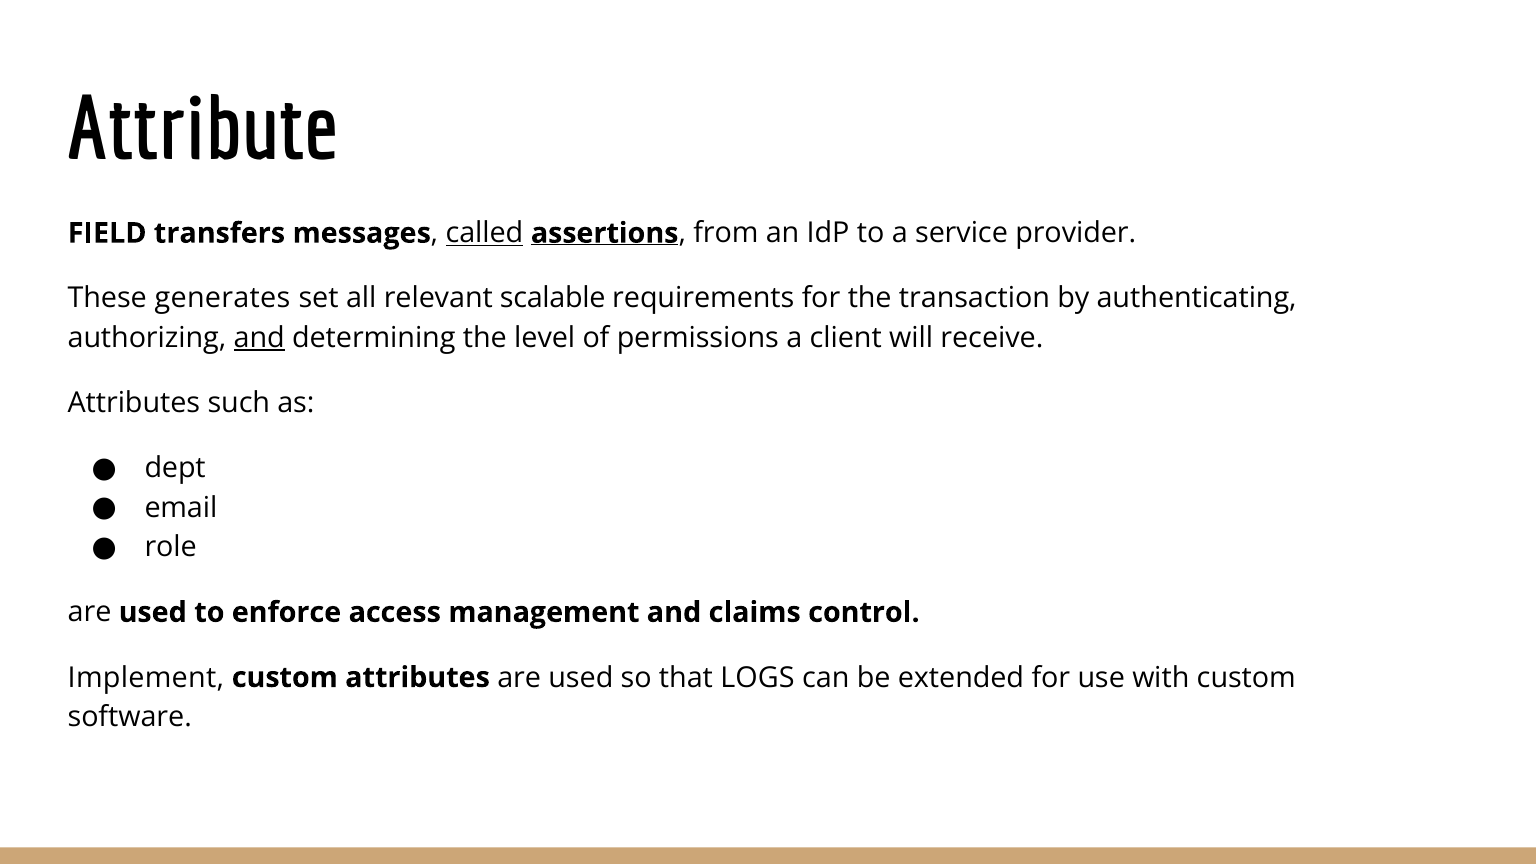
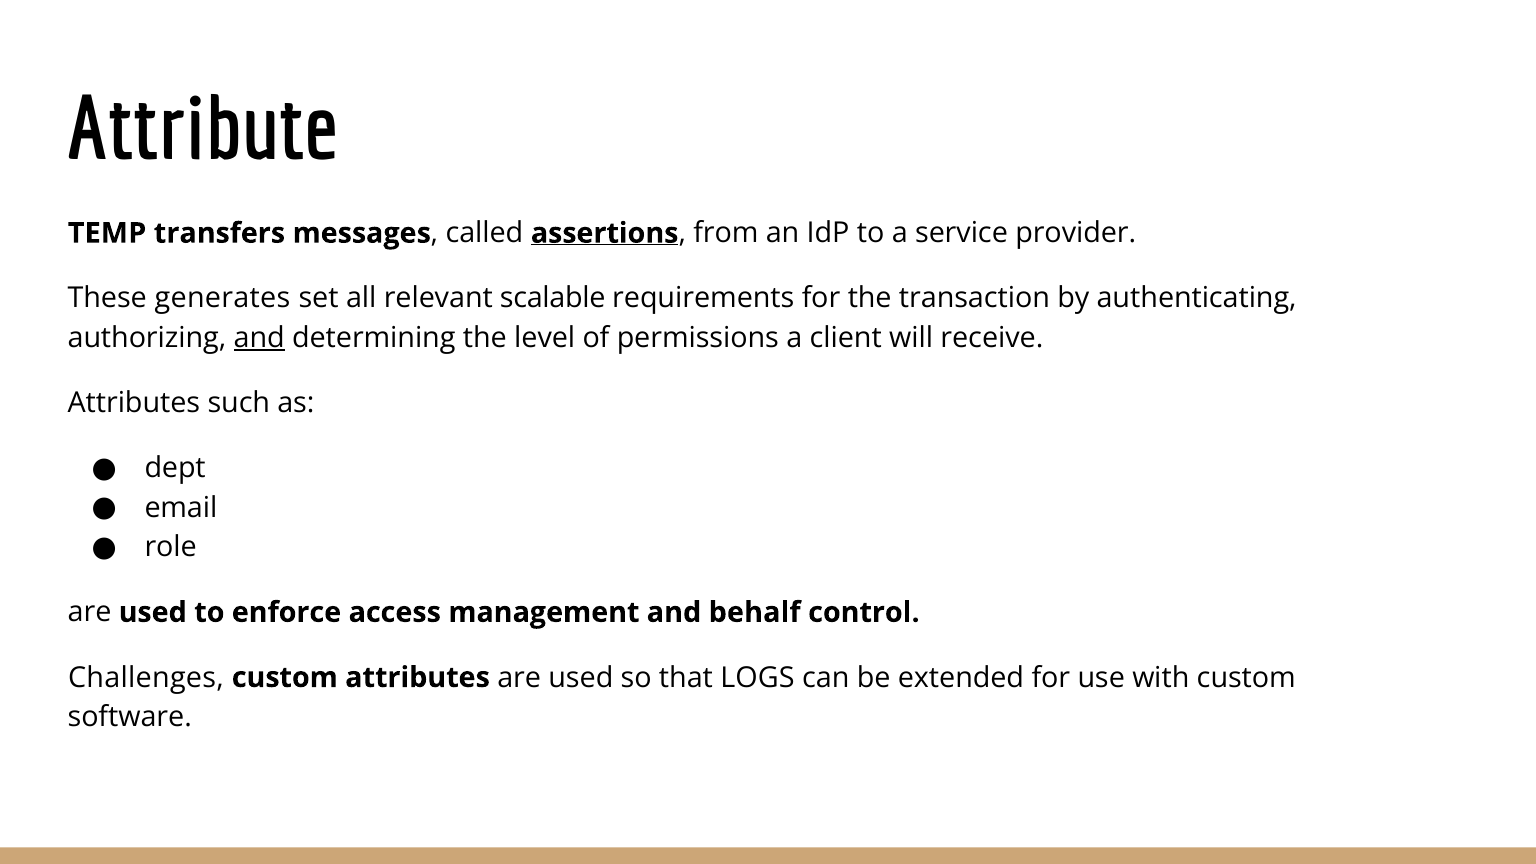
FIELD: FIELD -> TEMP
called underline: present -> none
claims: claims -> behalf
Implement: Implement -> Challenges
